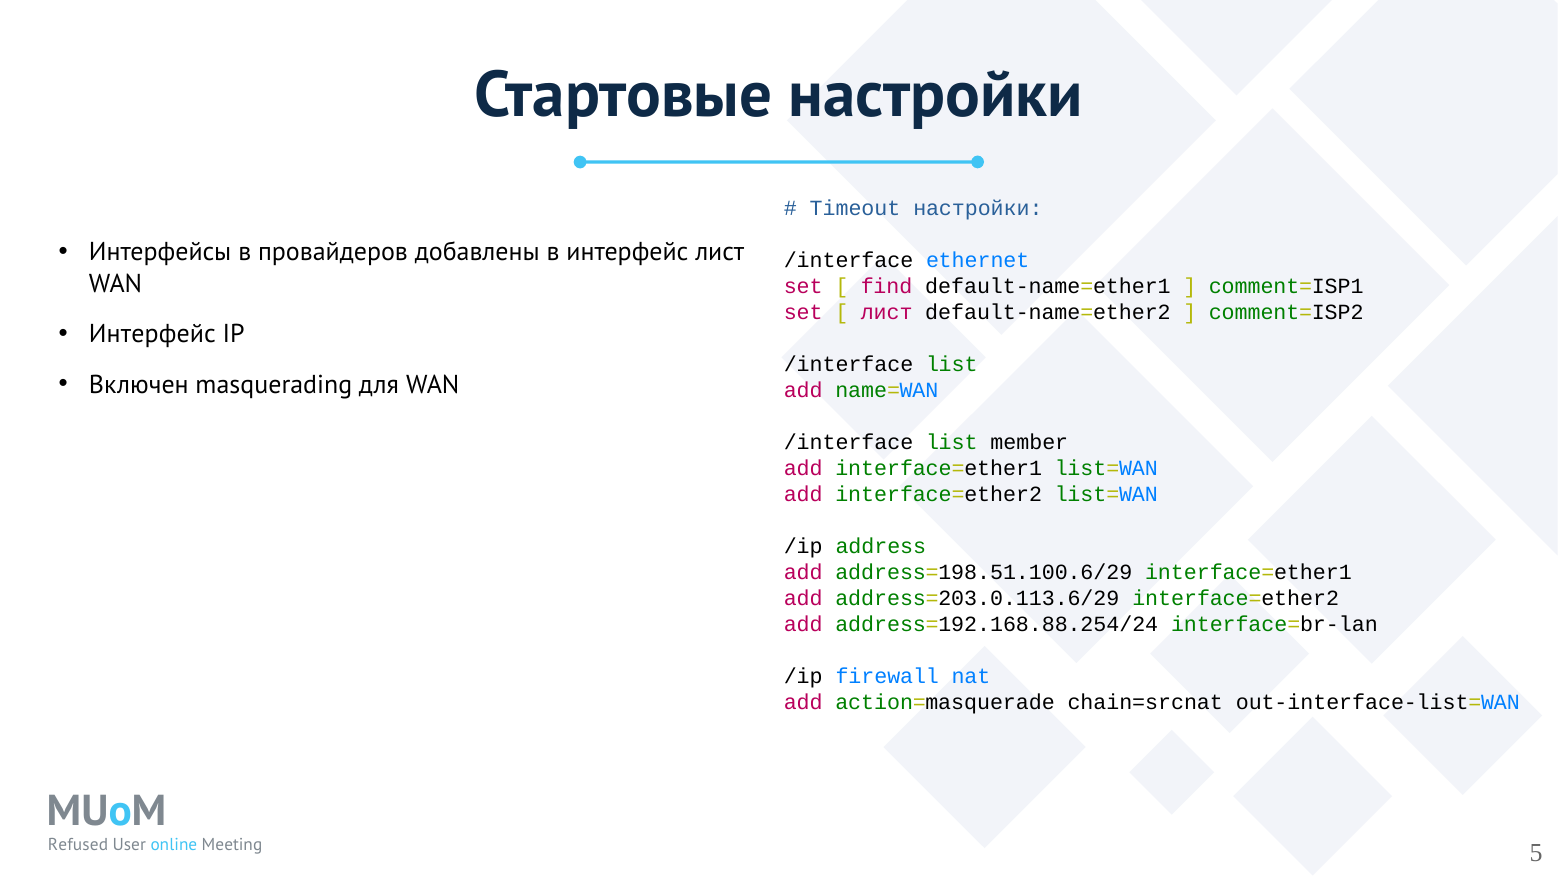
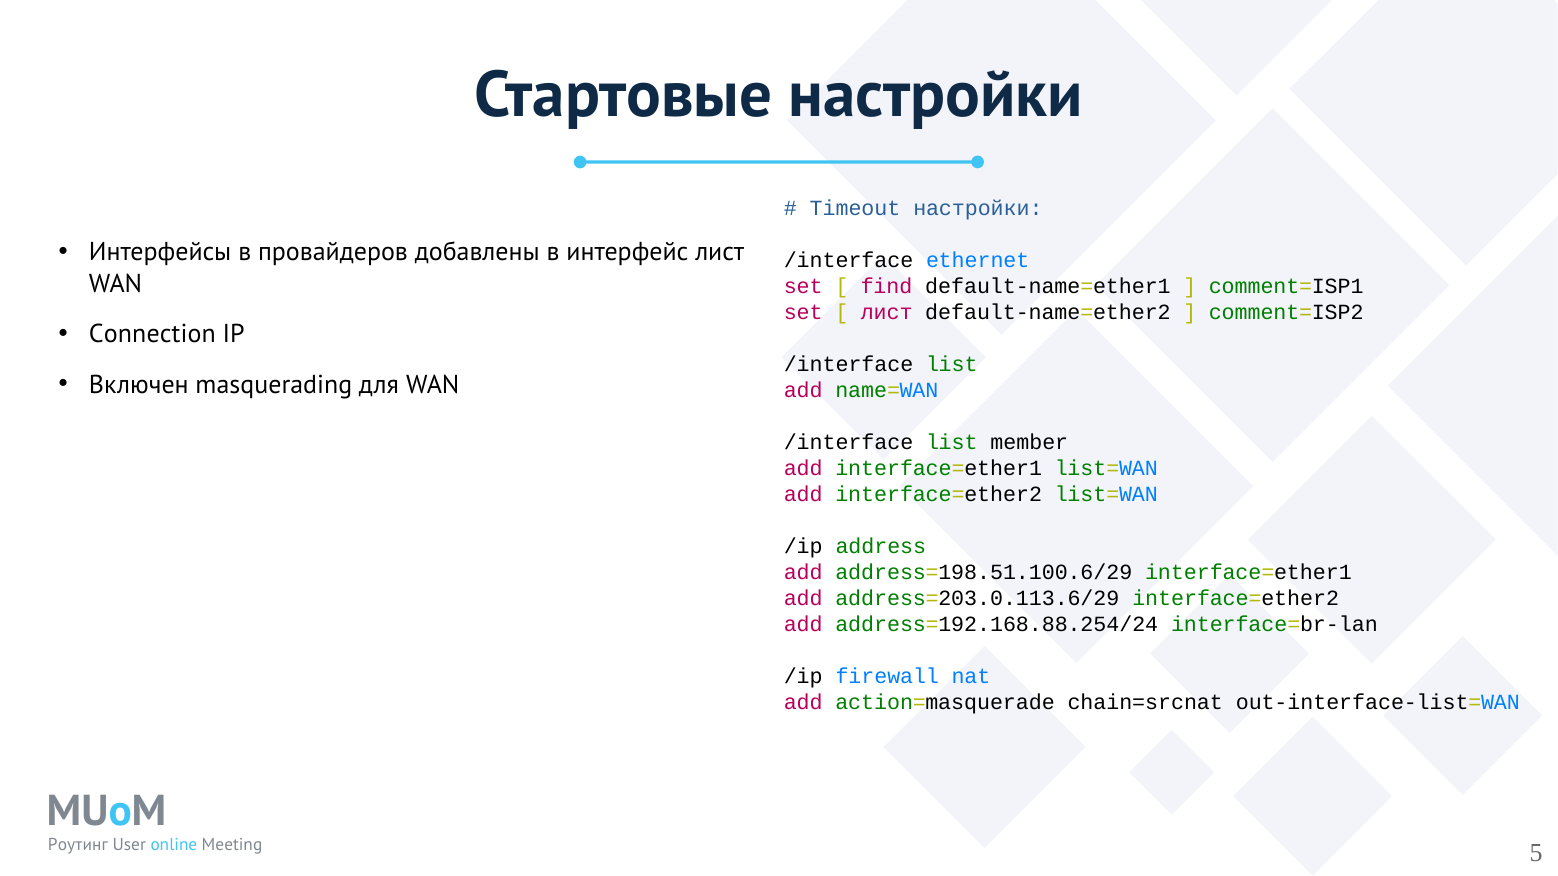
Интерфейс at (152, 334): Интерфейс -> Connection
Refused: Refused -> Роутинг
